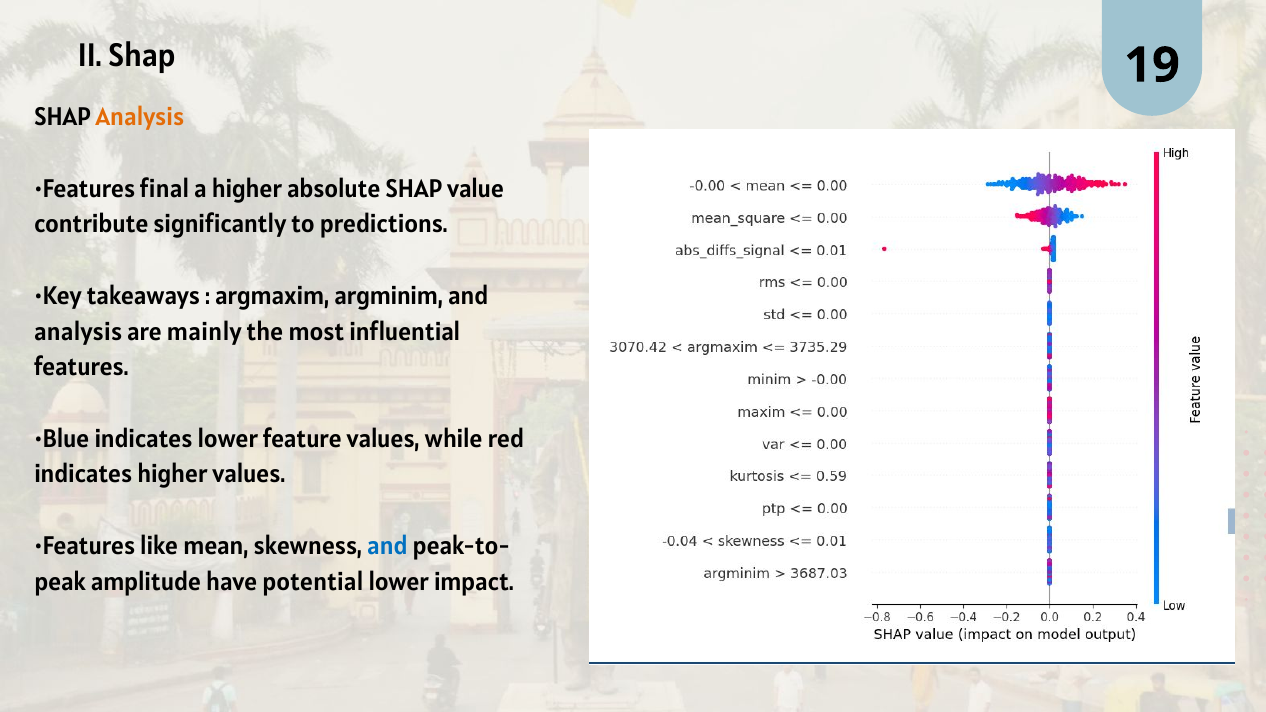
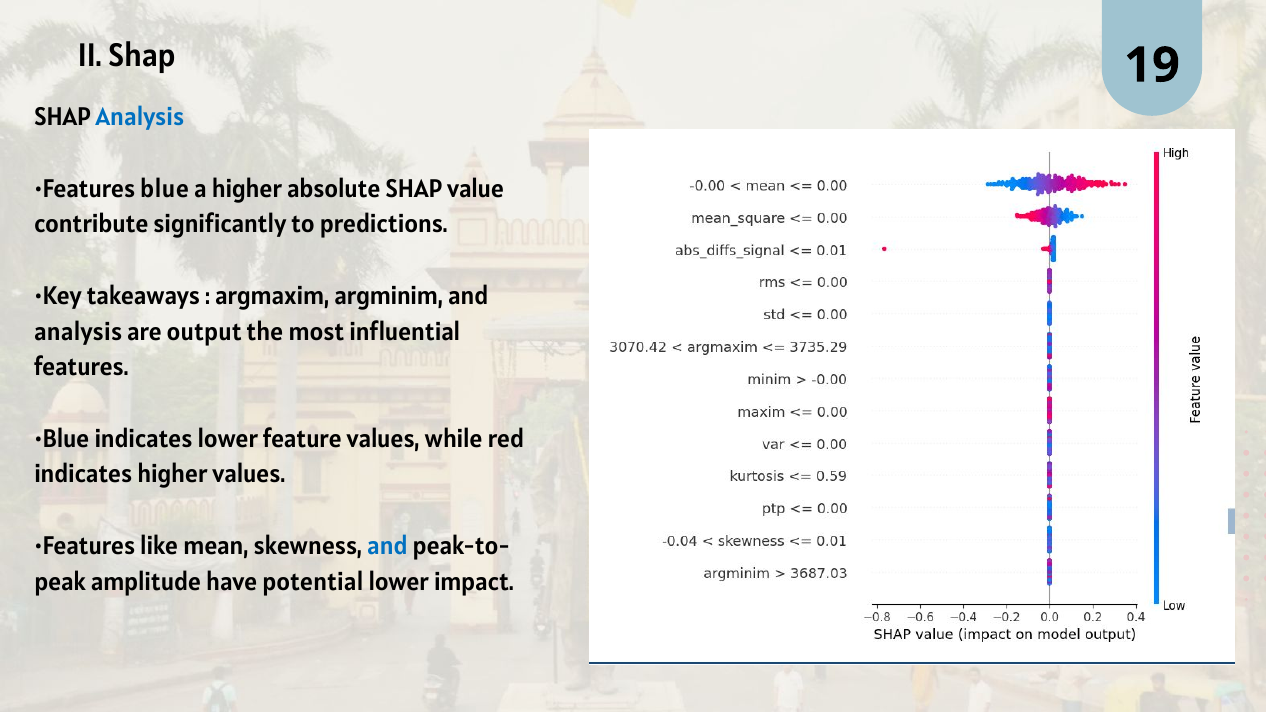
Analysis at (140, 117) colour: orange -> blue
final at (165, 189): final -> blue
mainly: mainly -> output
